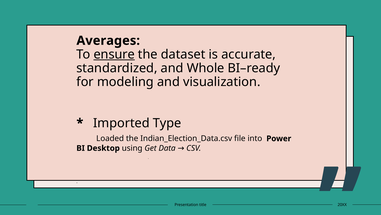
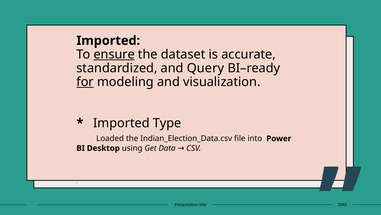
Averages at (108, 40): Averages -> Imported
Whole: Whole -> Query
for underline: none -> present
